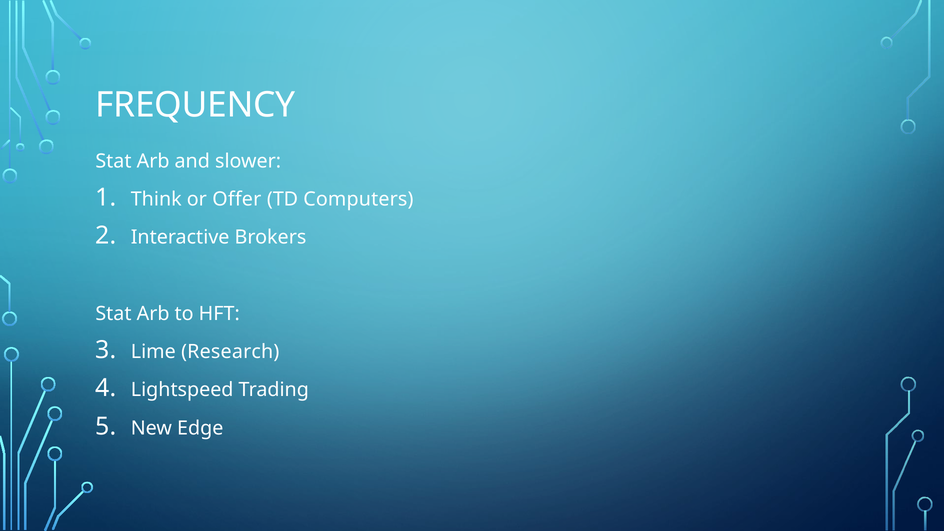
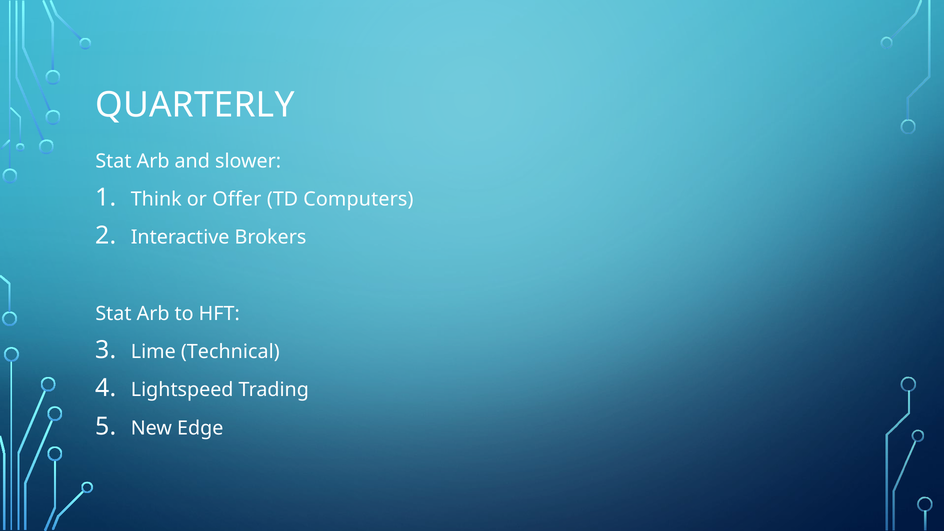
FREQUENCY: FREQUENCY -> QUARTERLY
Research: Research -> Technical
